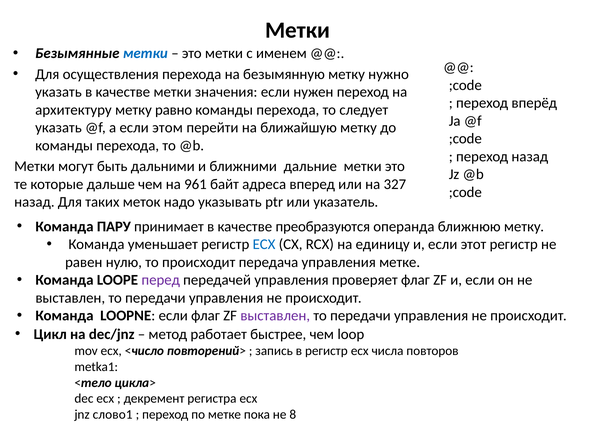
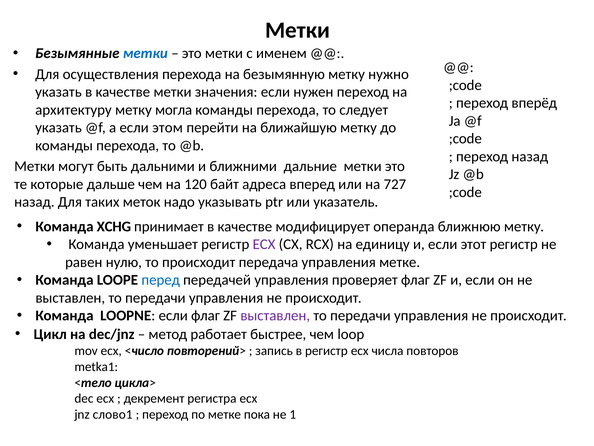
равно: равно -> могла
961: 961 -> 120
327: 327 -> 727
ПАРУ: ПАРУ -> XCHG
преобразуются: преобразуются -> модифицирует
ECX at (264, 244) colour: blue -> purple
перед colour: purple -> blue
8: 8 -> 1
